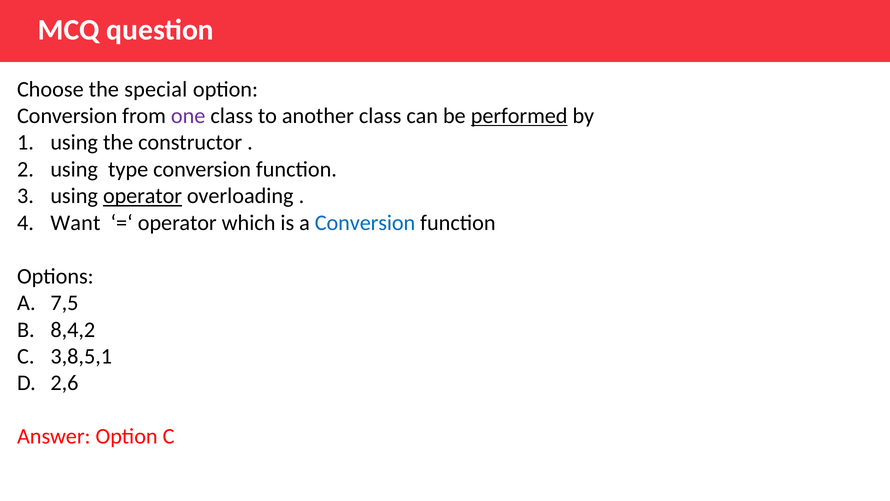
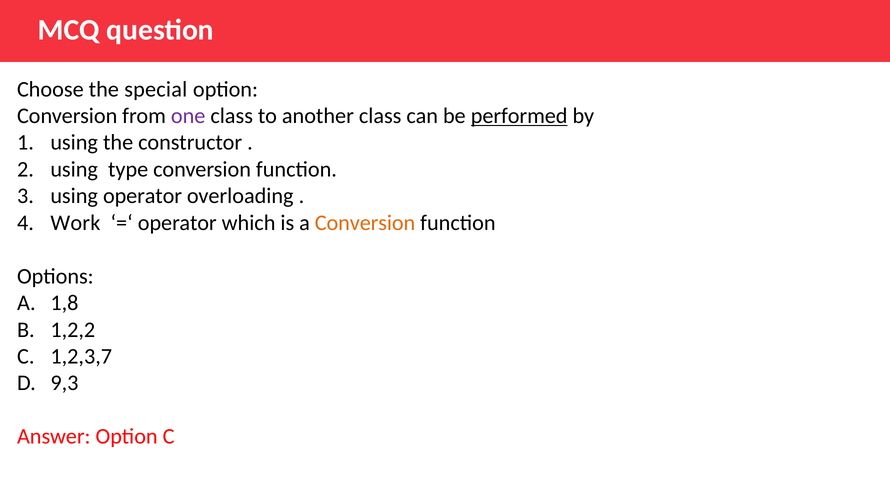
operator at (143, 196) underline: present -> none
Want: Want -> Work
Conversion at (365, 223) colour: blue -> orange
7,5: 7,5 -> 1,8
8,4,2: 8,4,2 -> 1,2,2
3,8,5,1: 3,8,5,1 -> 1,2,3,7
2,6: 2,6 -> 9,3
